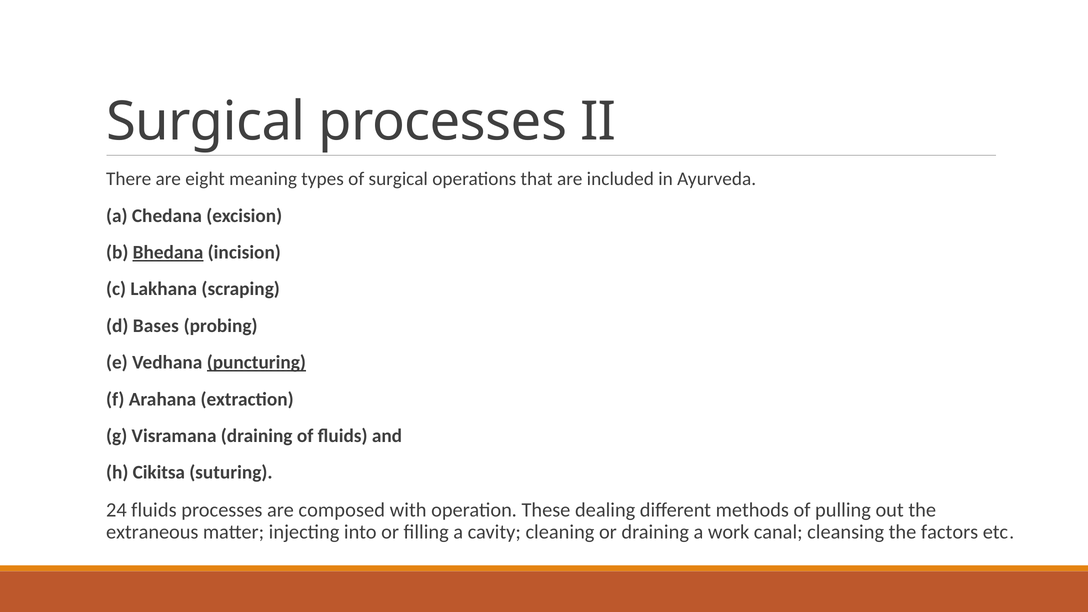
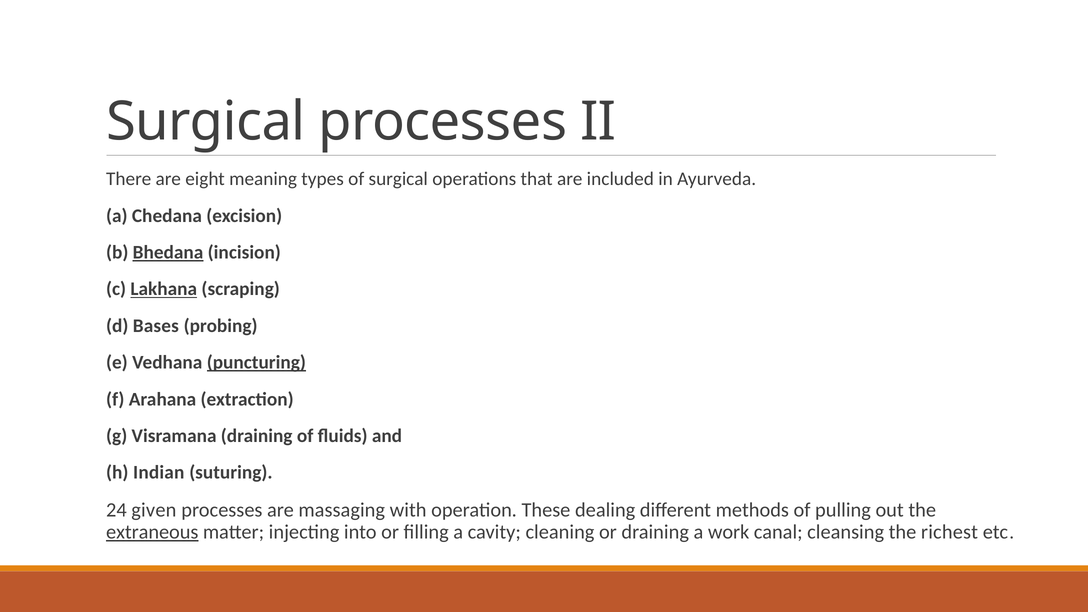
Lakhana underline: none -> present
Cikitsa: Cikitsa -> Indian
24 fluids: fluids -> given
composed: composed -> massaging
extraneous underline: none -> present
factors: factors -> richest
